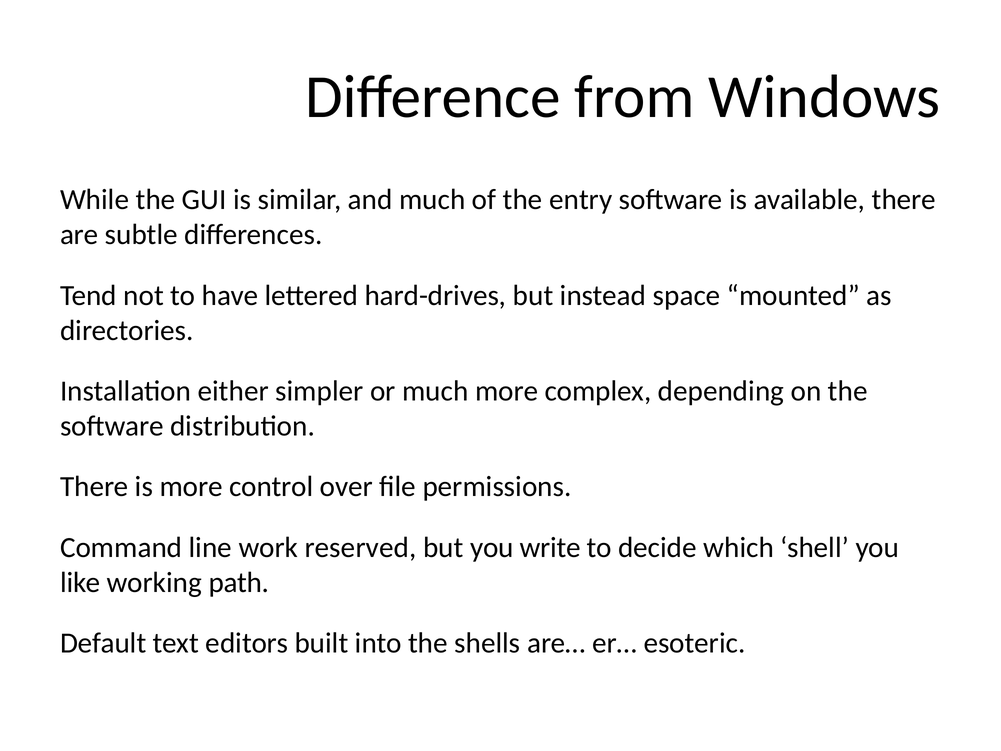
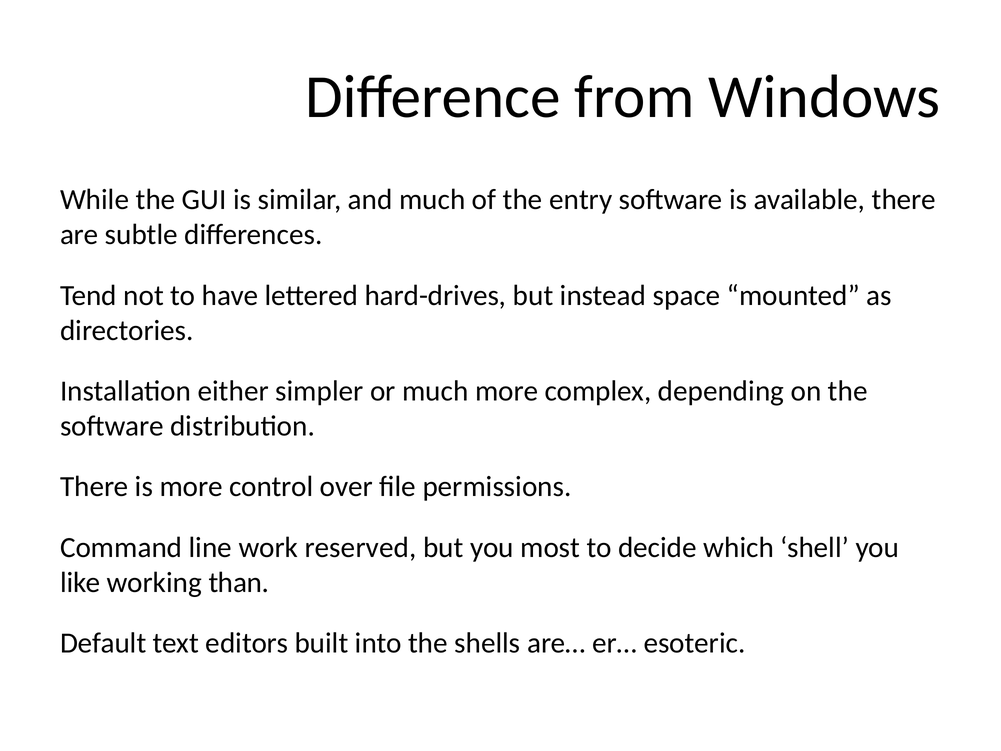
write: write -> most
path: path -> than
